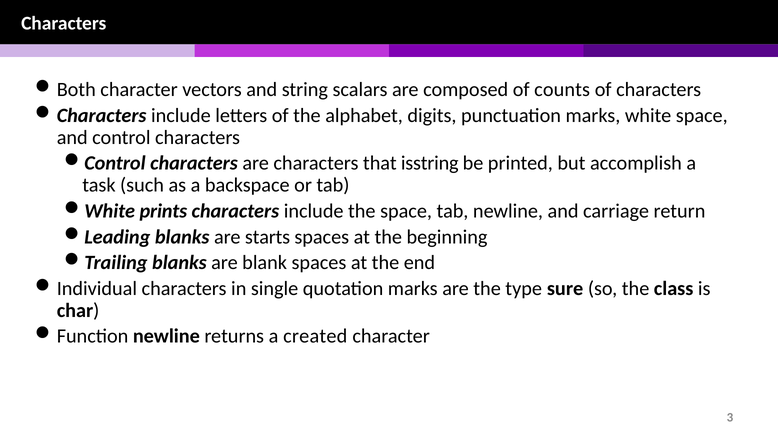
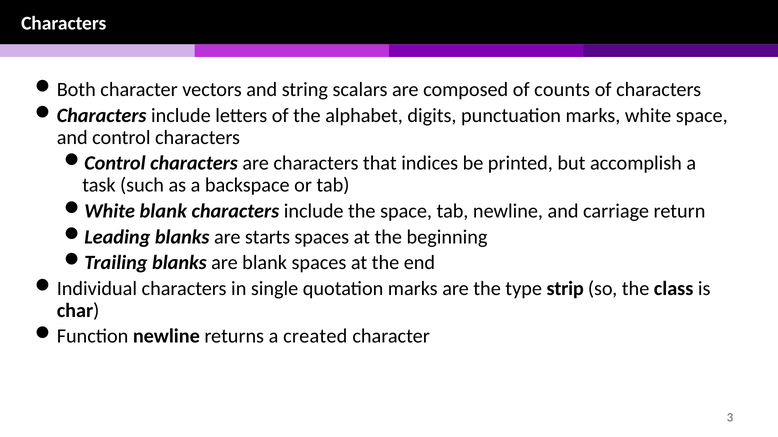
isstring: isstring -> indices
White prints: prints -> blank
sure: sure -> strip
